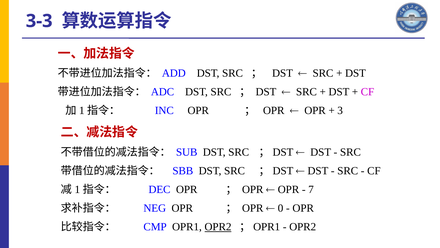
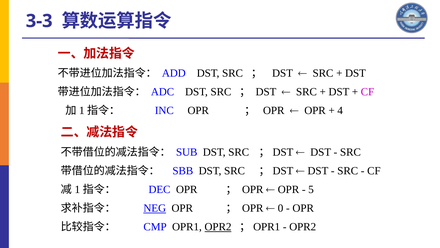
3: 3 -> 4
7: 7 -> 5
NEG underline: none -> present
